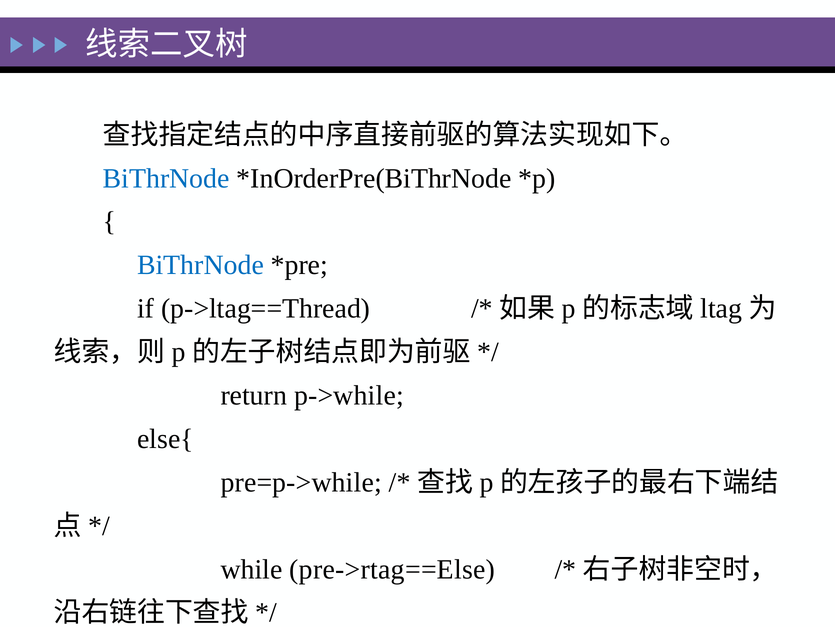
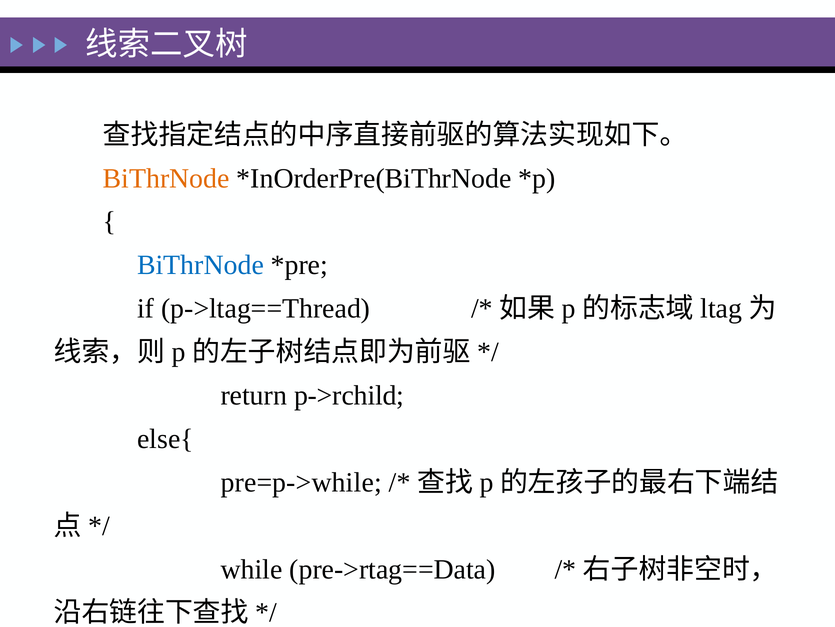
BiThrNode at (166, 178) colour: blue -> orange
p->while: p->while -> p->rchild
pre->rtag==Else: pre->rtag==Else -> pre->rtag==Data
